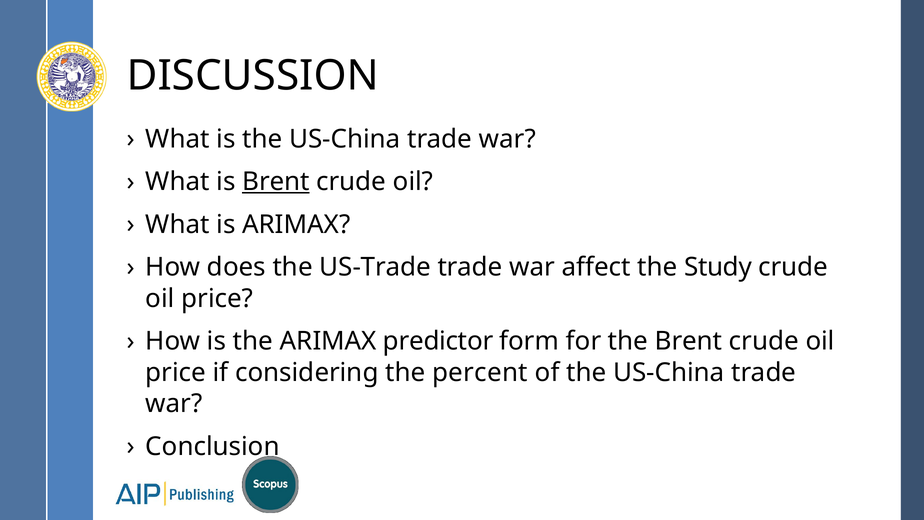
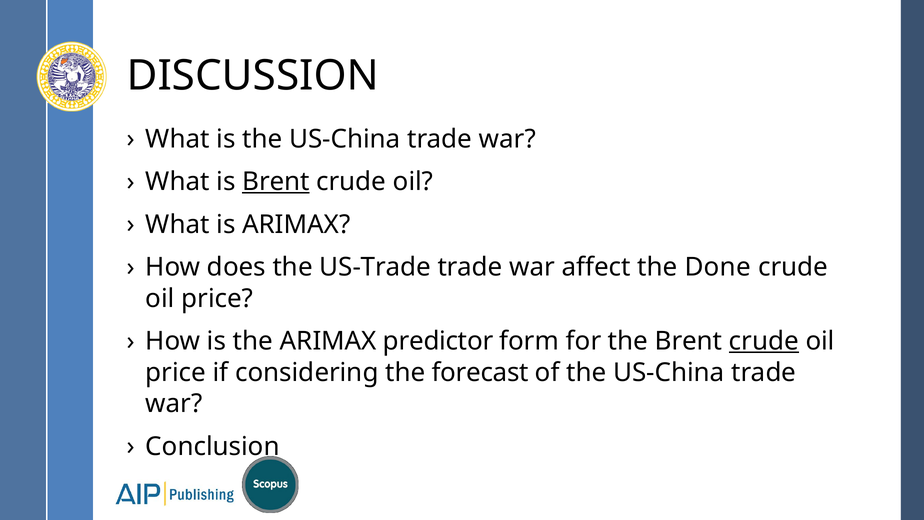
Study: Study -> Done
crude at (764, 341) underline: none -> present
percent: percent -> forecast
